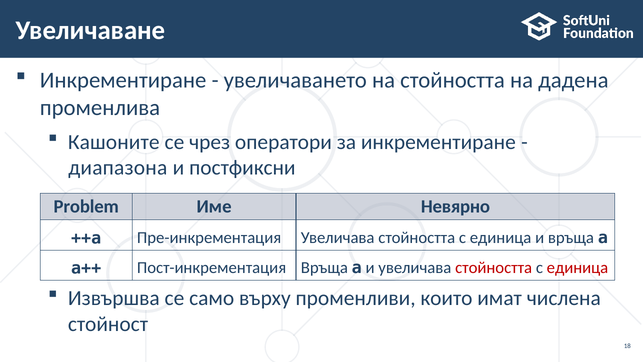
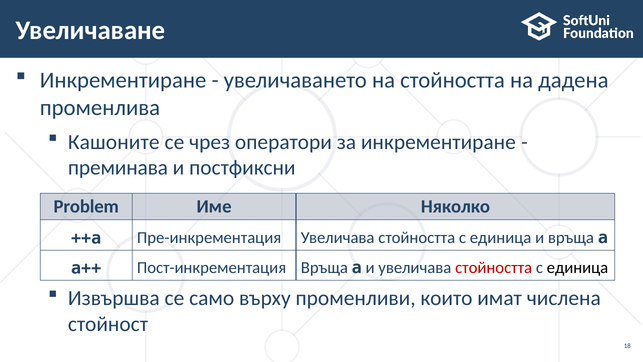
диапазона: диапазона -> преминава
Невярно: Невярно -> Няколко
единица at (577, 268) colour: red -> black
